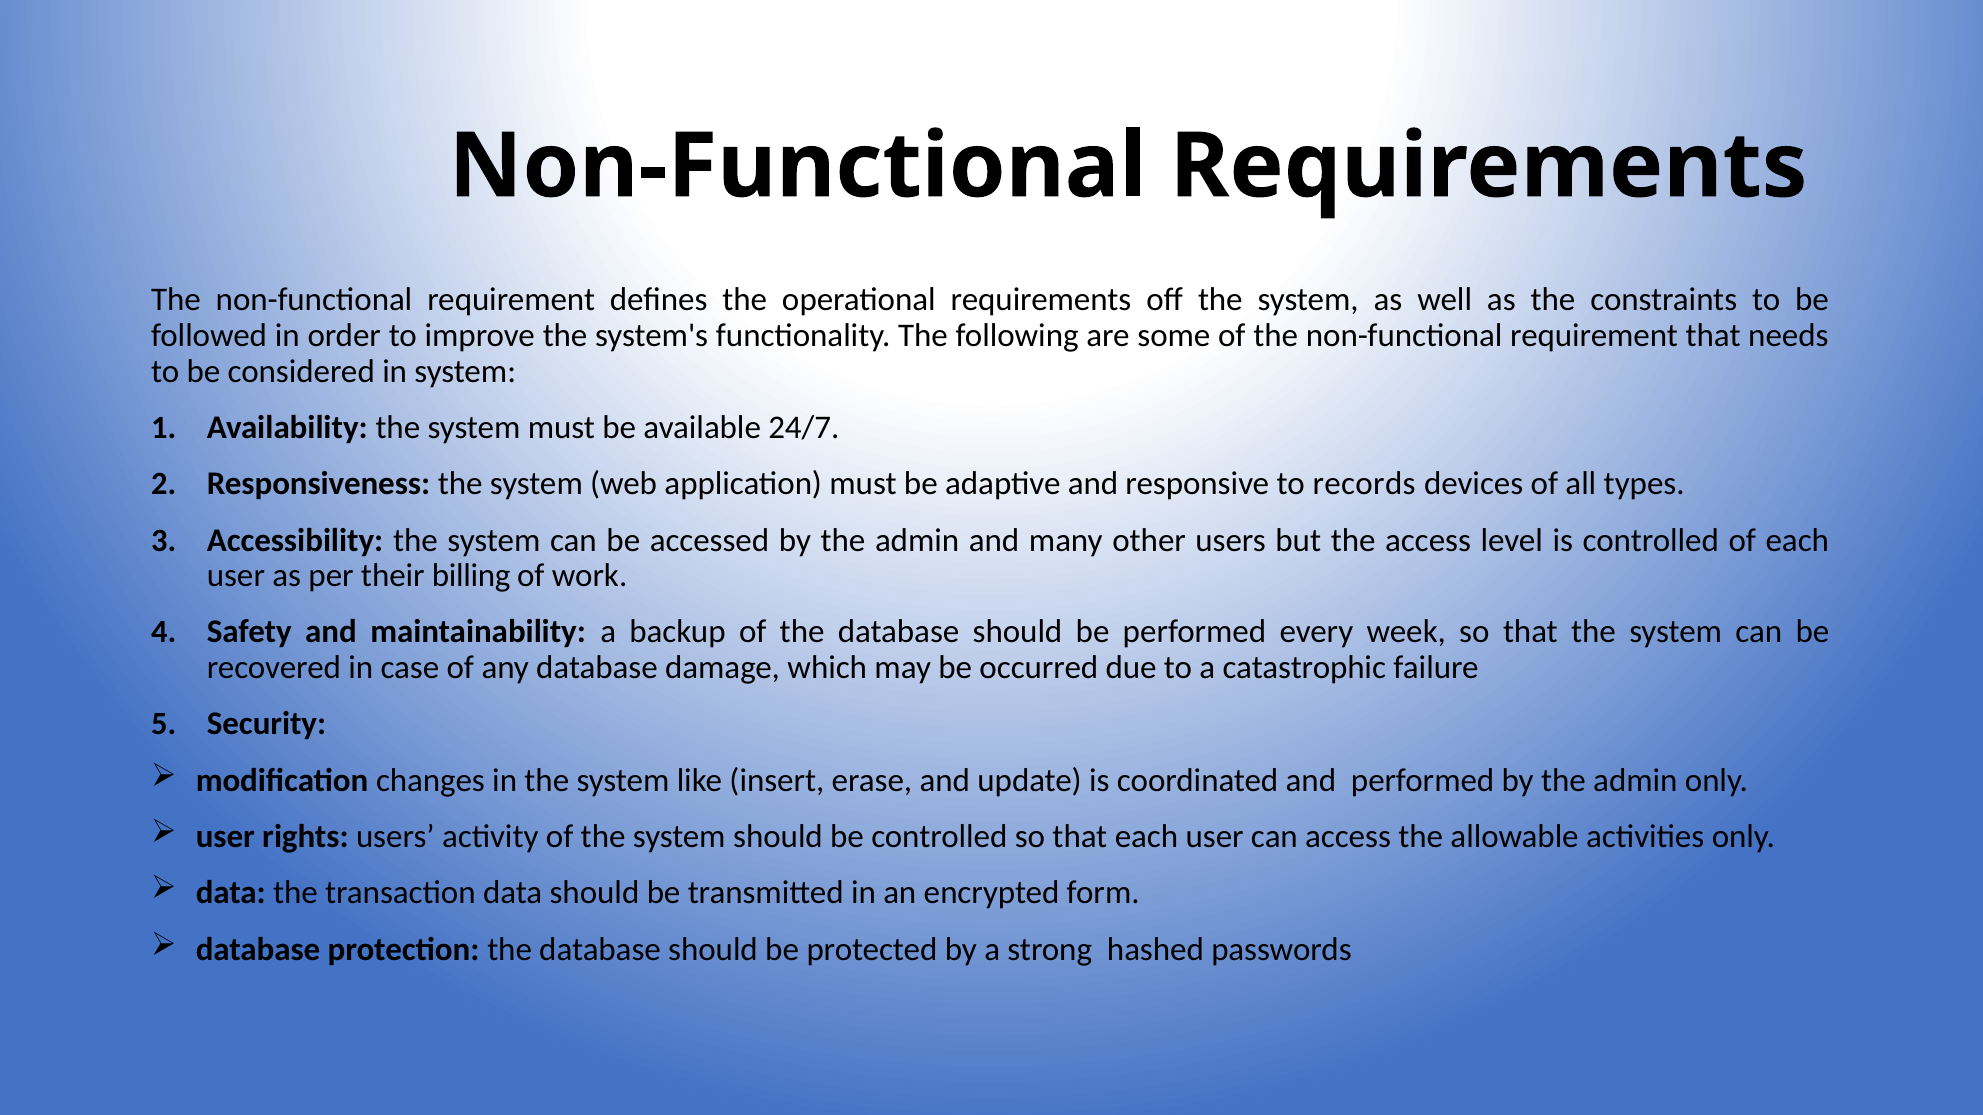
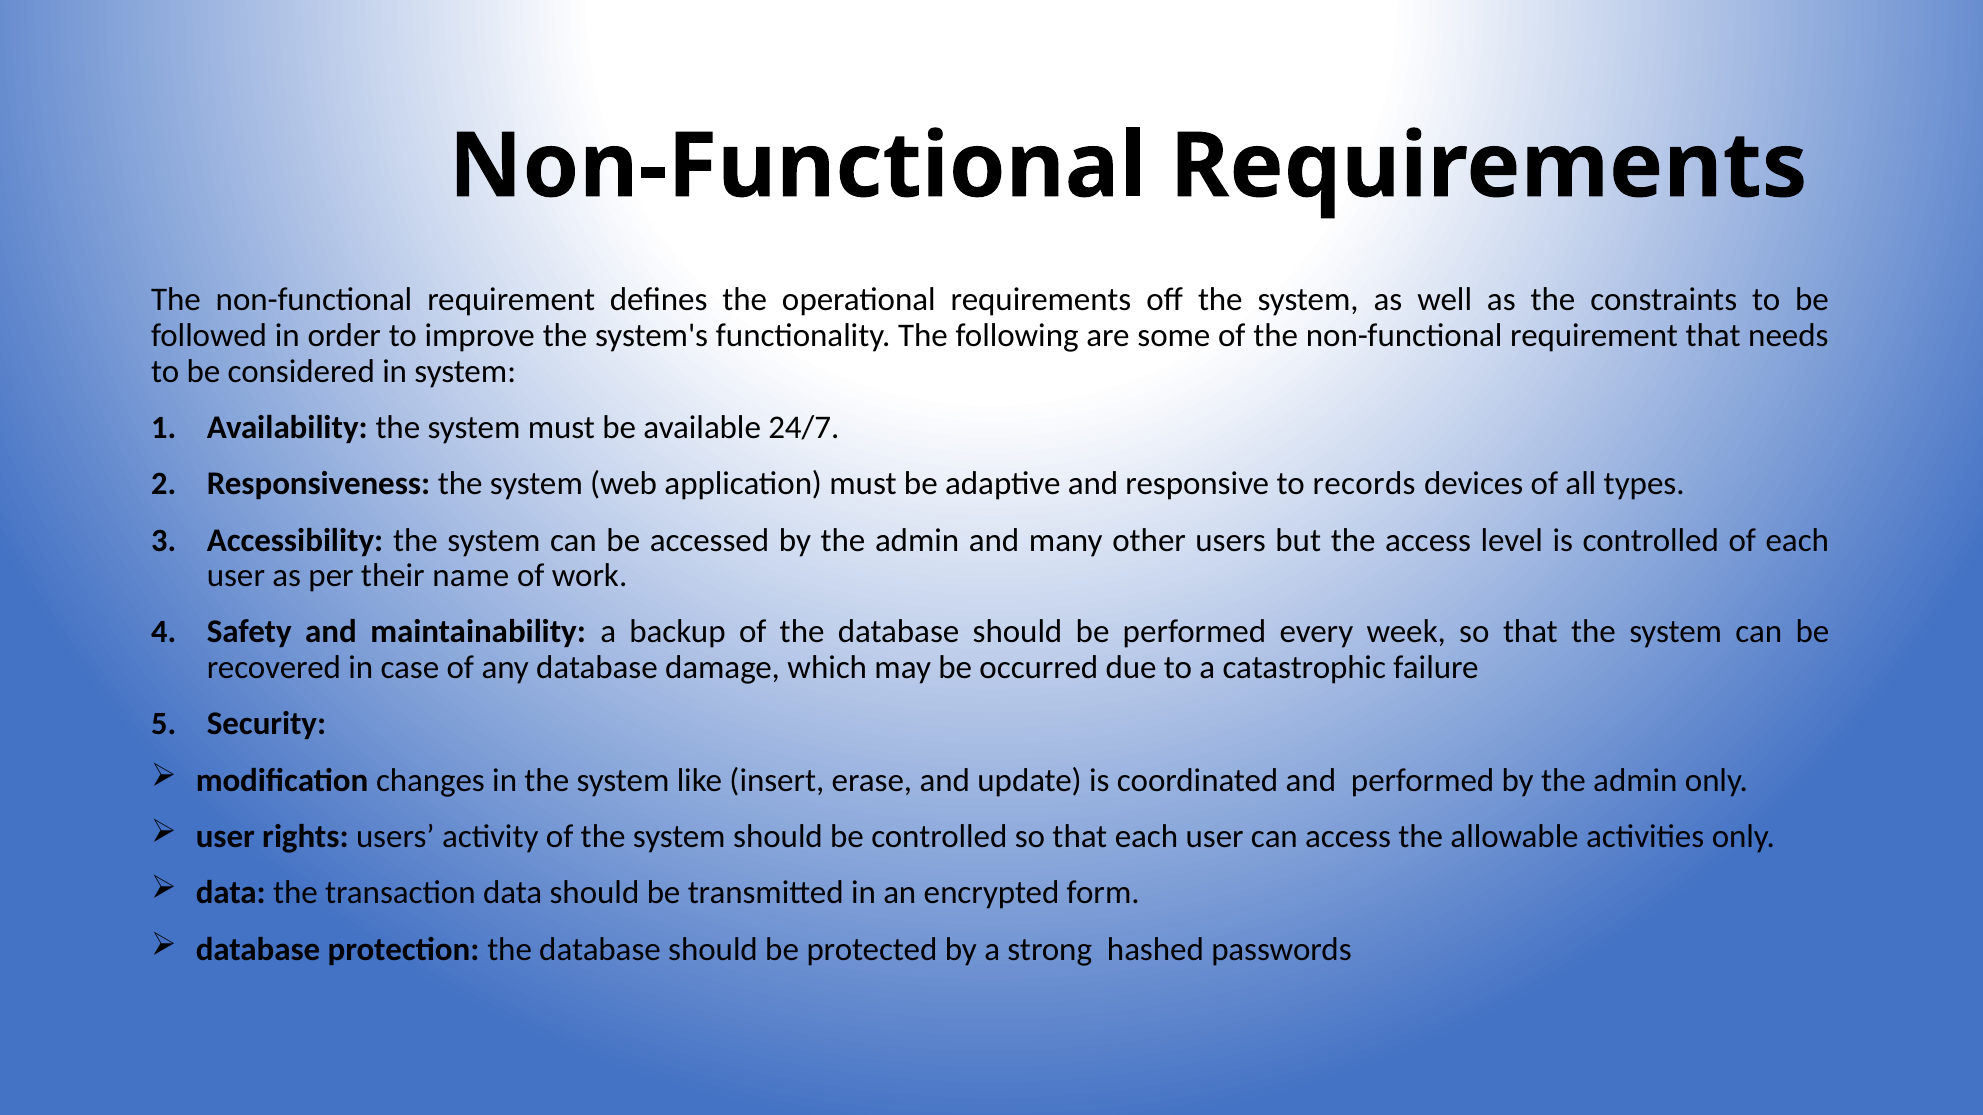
billing: billing -> name
